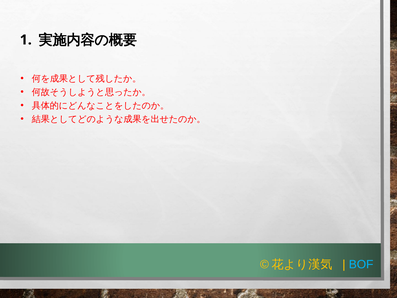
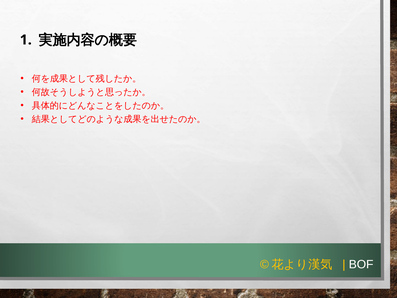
BOF colour: light blue -> white
